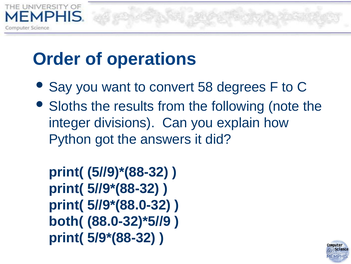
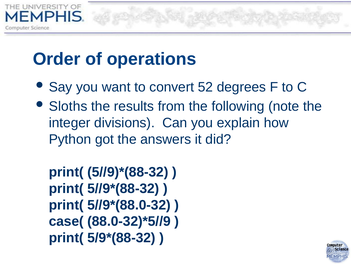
58: 58 -> 52
both(: both( -> case(
